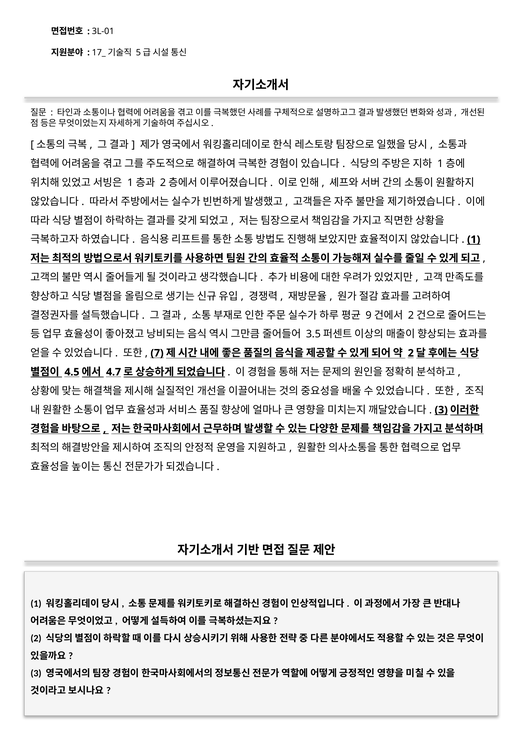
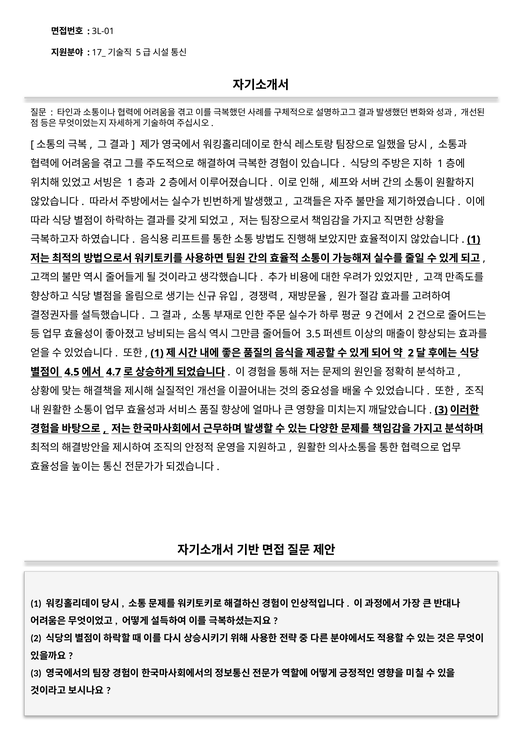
7 at (157, 353): 7 -> 1
